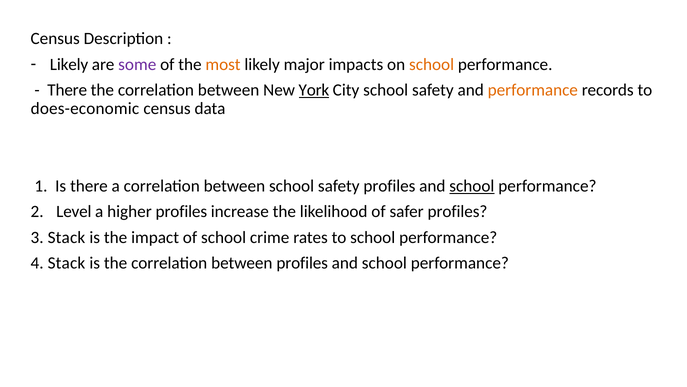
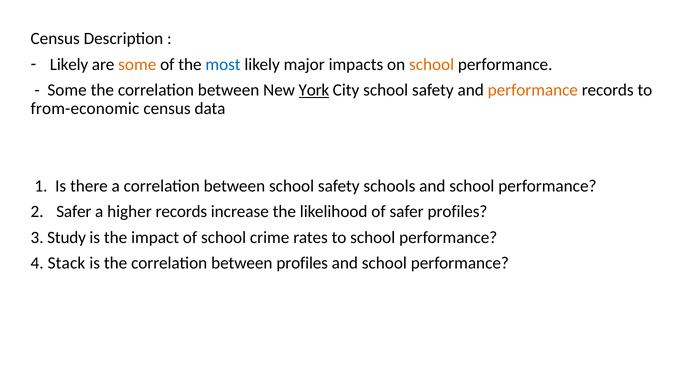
some at (137, 64) colour: purple -> orange
most colour: orange -> blue
There at (67, 90): There -> Some
does-economic: does-economic -> from-economic
safety profiles: profiles -> schools
school at (472, 186) underline: present -> none
Level at (74, 211): Level -> Safer
higher profiles: profiles -> records
3 Stack: Stack -> Study
